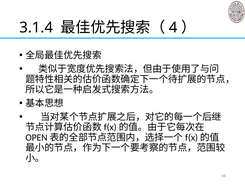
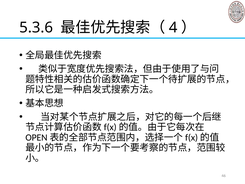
3.1.4: 3.1.4 -> 5.3.6
